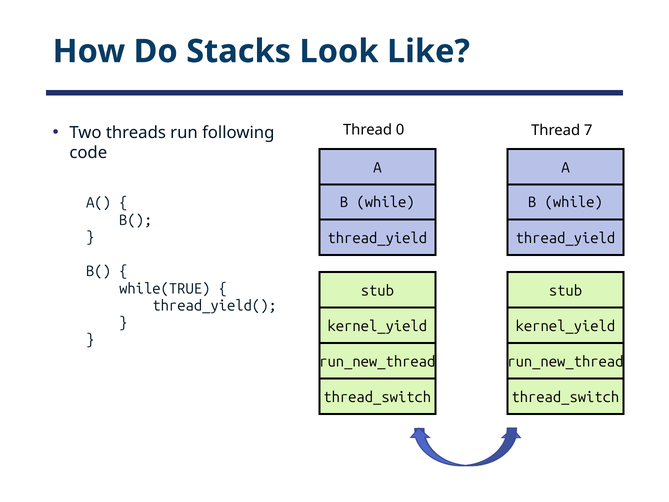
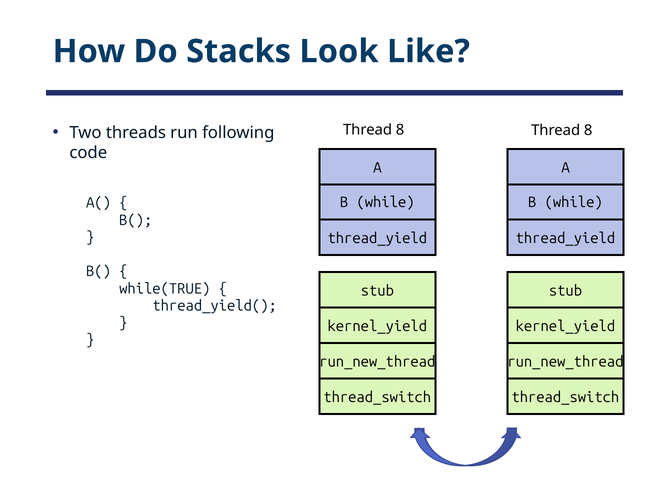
0 at (400, 130): 0 -> 8
7 at (588, 130): 7 -> 8
